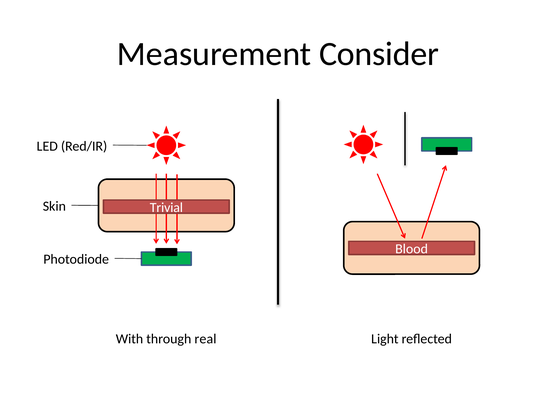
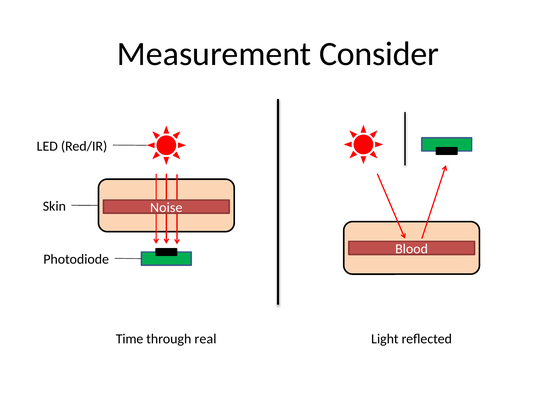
Trivial: Trivial -> Noise
With: With -> Time
